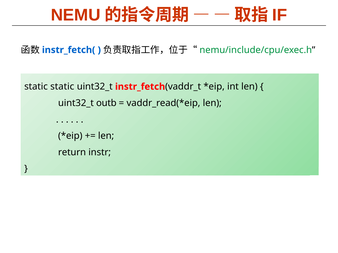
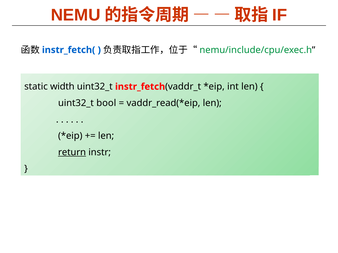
static static: static -> width
outb: outb -> bool
return underline: none -> present
